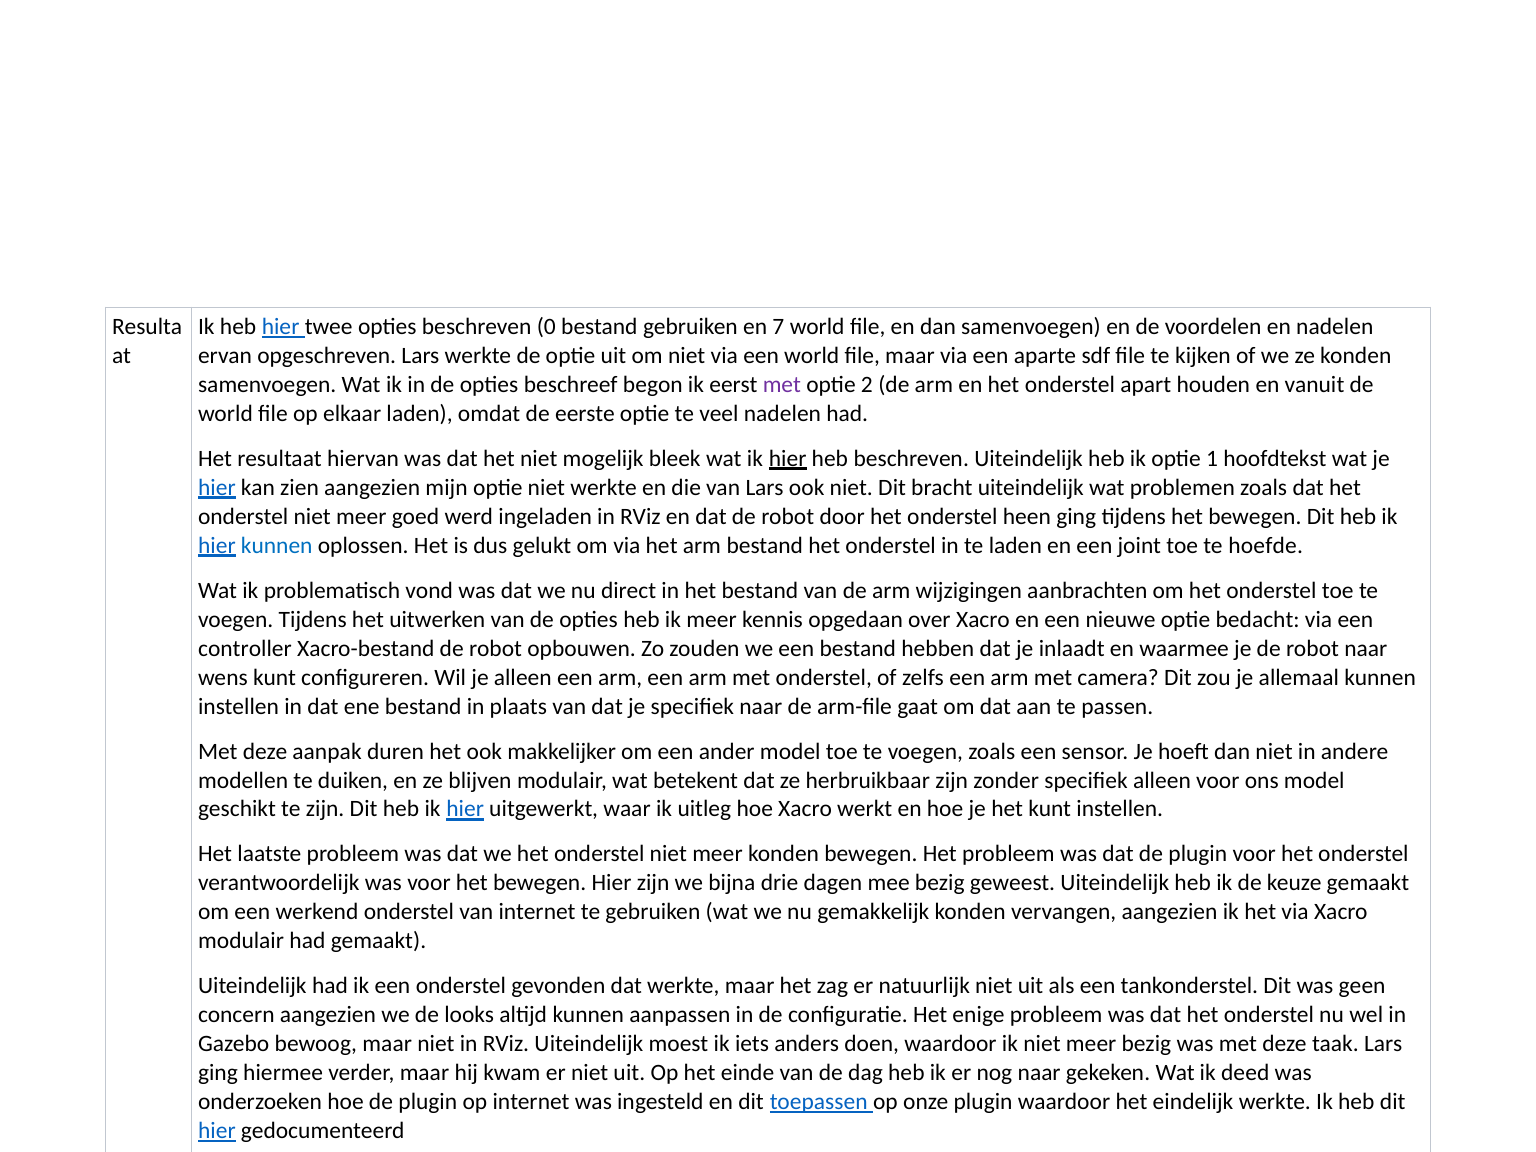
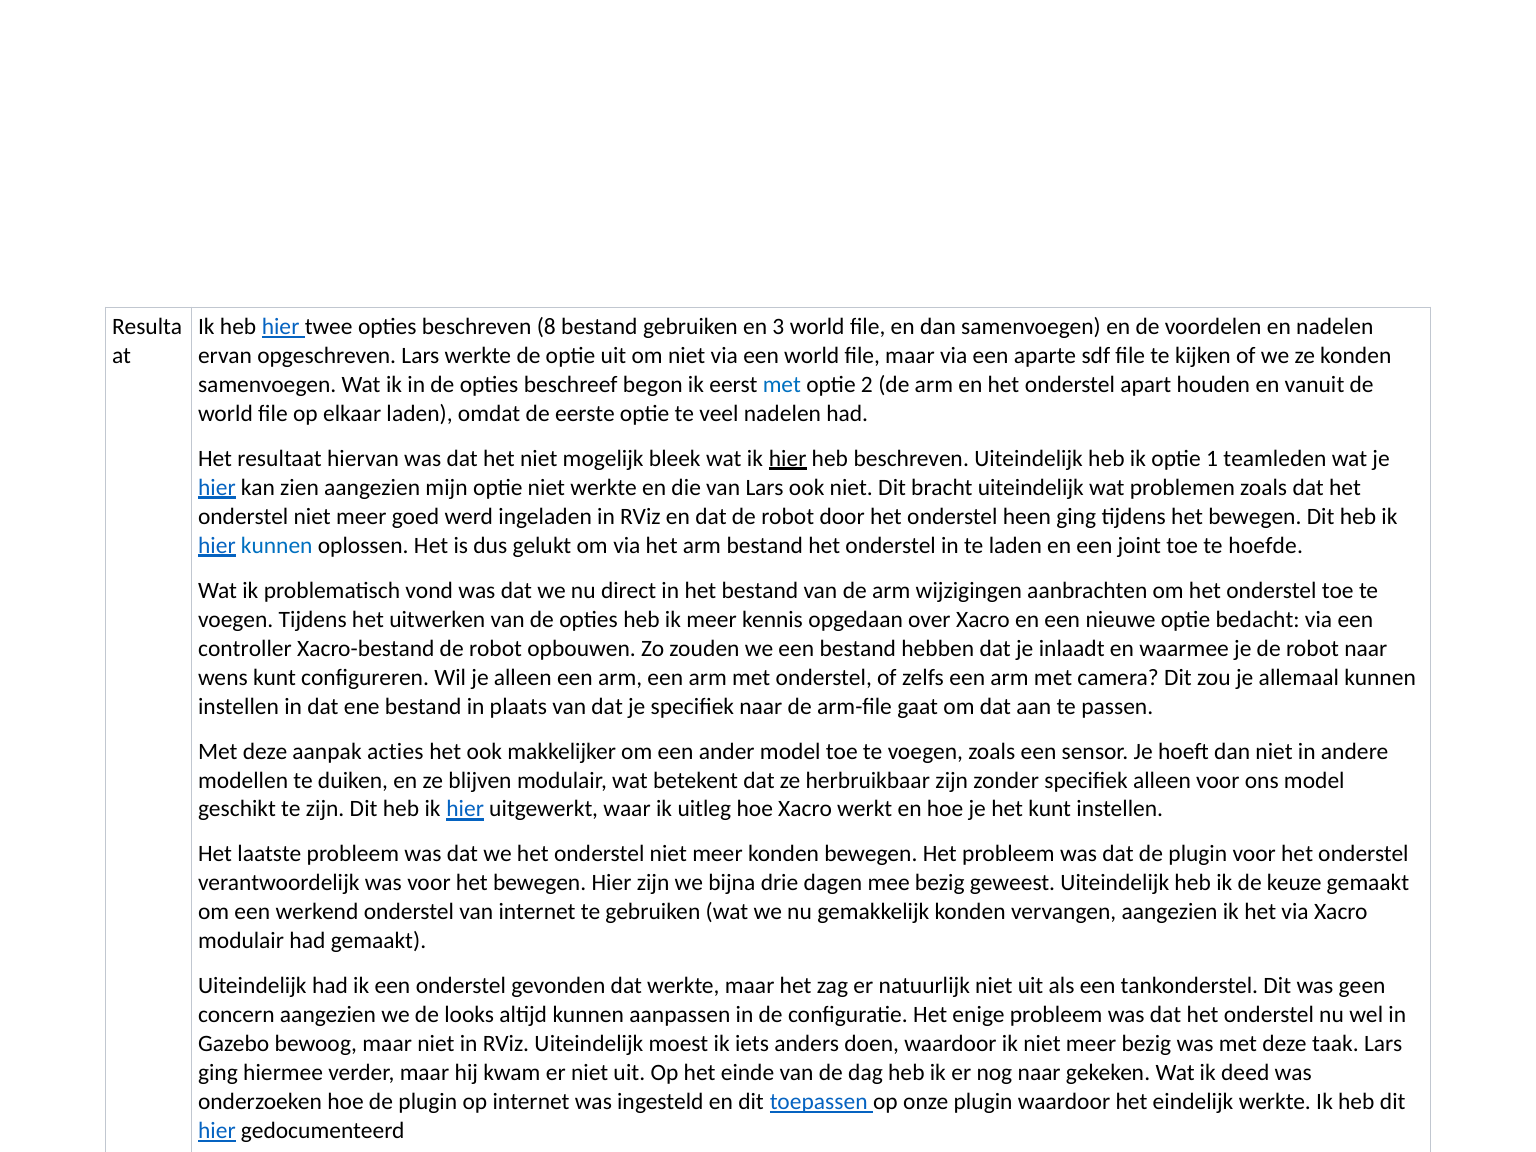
0: 0 -> 8
7: 7 -> 3
met at (782, 385) colour: purple -> blue
hoofdtekst: hoofdtekst -> teamleden
duren: duren -> acties
